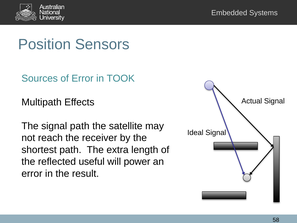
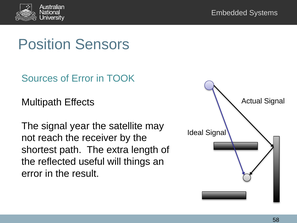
signal path: path -> year
power: power -> things
